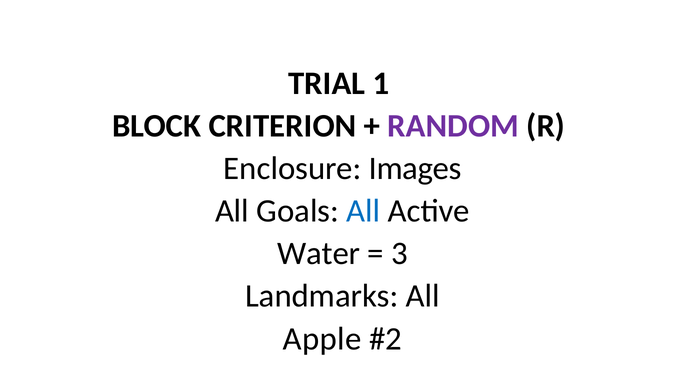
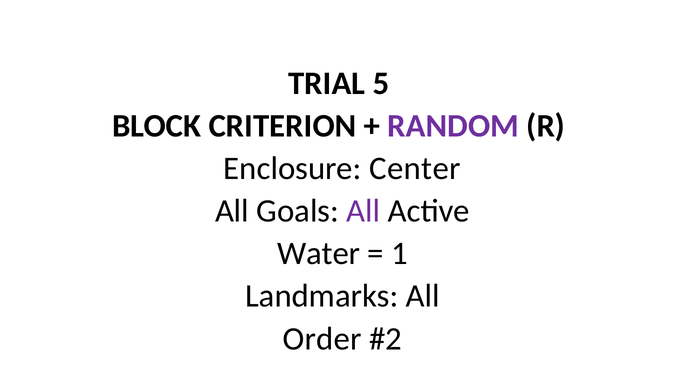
1: 1 -> 5
Images: Images -> Center
All at (363, 211) colour: blue -> purple
3: 3 -> 1
Apple: Apple -> Order
